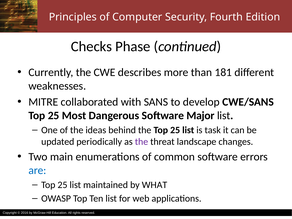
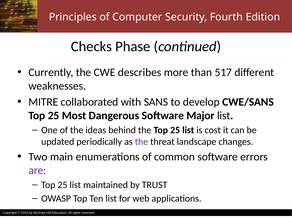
181: 181 -> 517
task: task -> cost
are colour: blue -> purple
WHAT: WHAT -> TRUST
